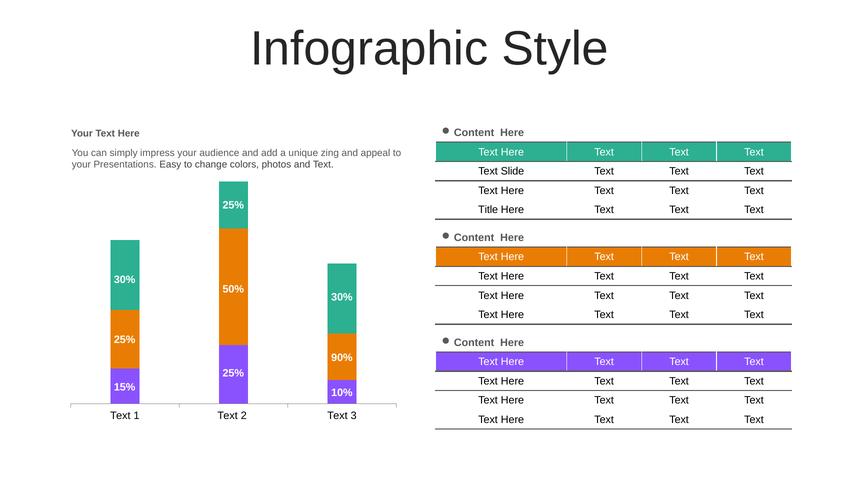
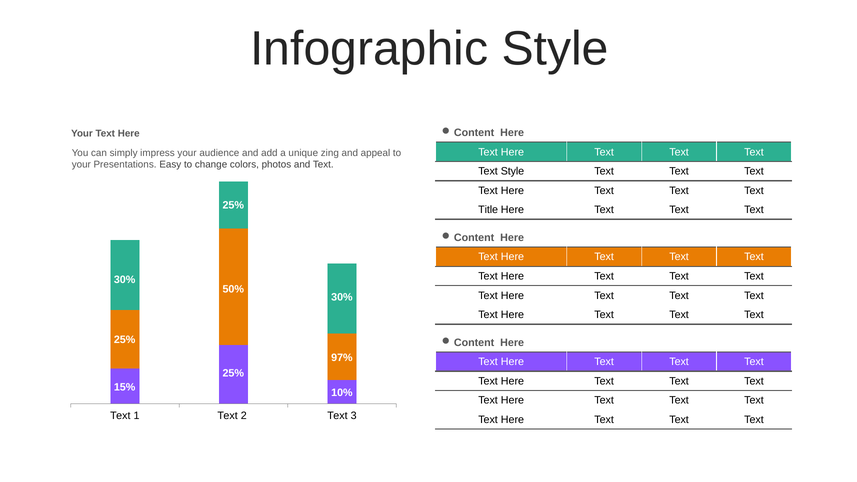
Text Slide: Slide -> Style
90%: 90% -> 97%
